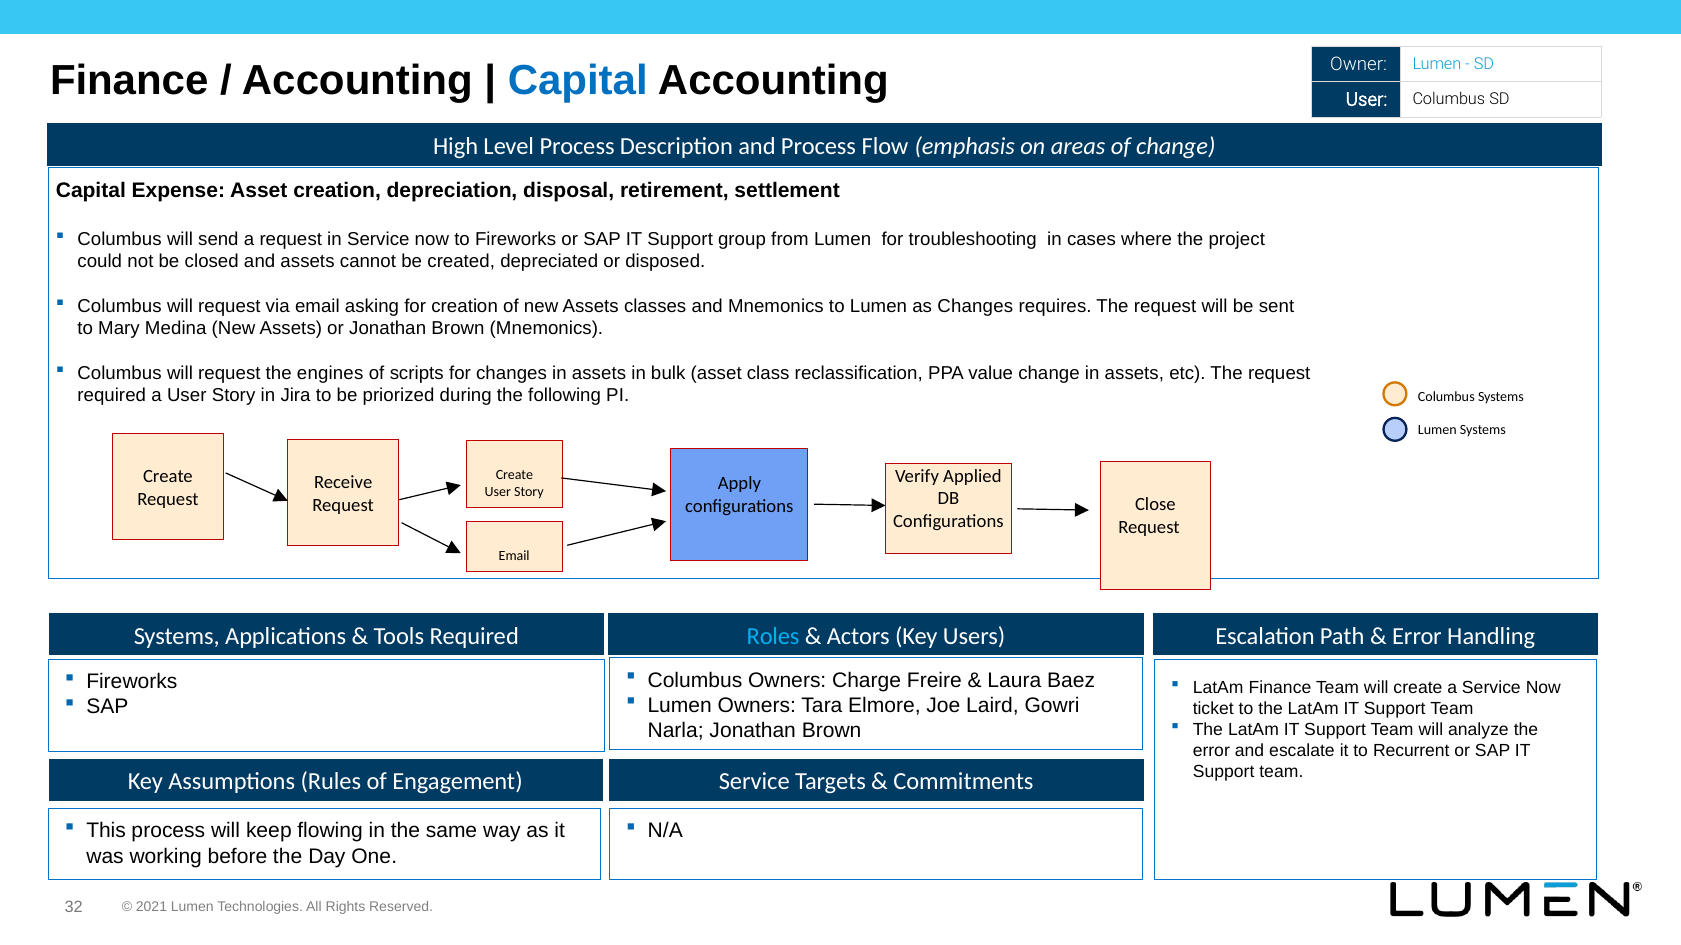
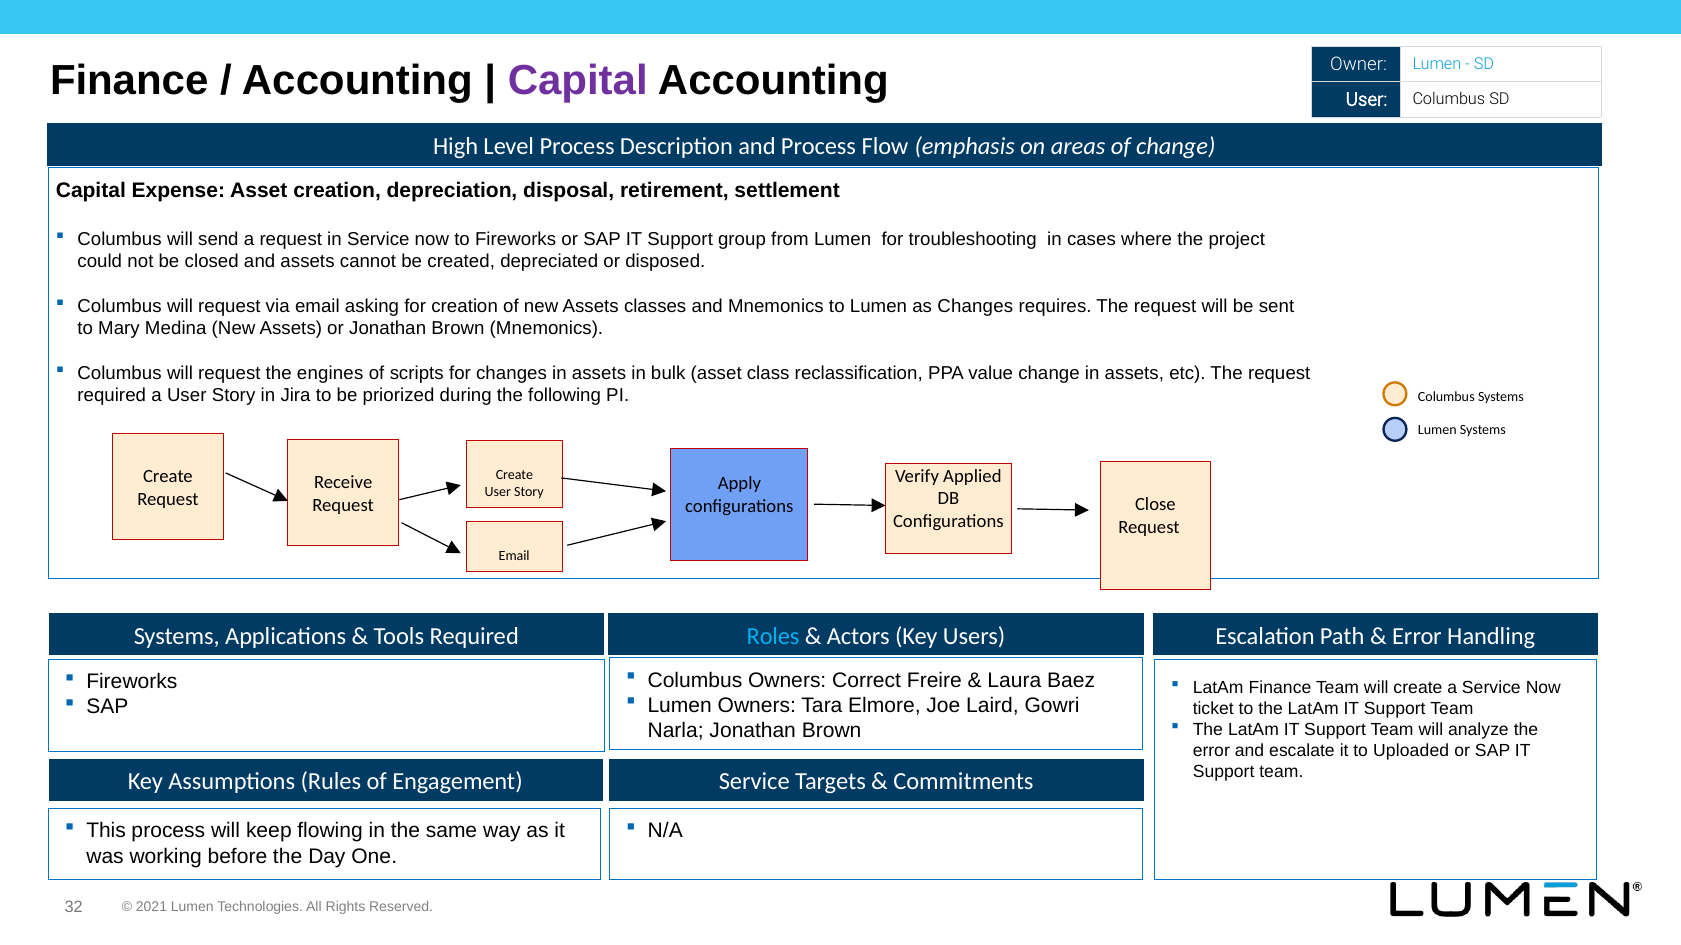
Capital at (578, 80) colour: blue -> purple
Charge: Charge -> Correct
Recurrent: Recurrent -> Uploaded
